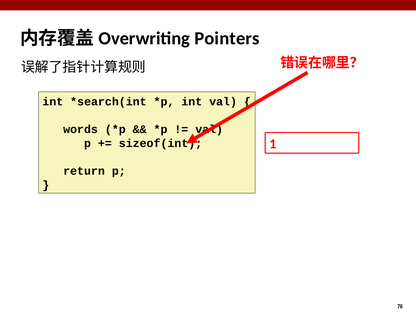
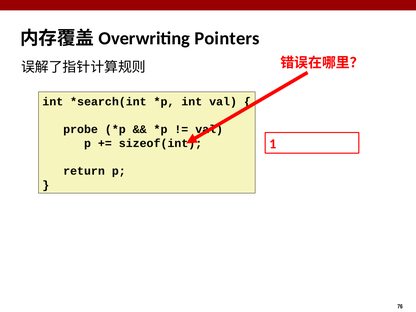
words: words -> probe
